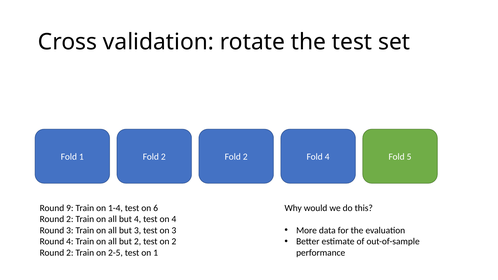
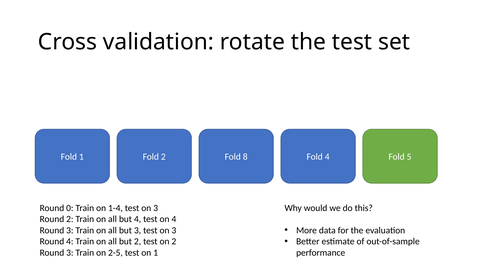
2 Fold 2: 2 -> 8
9: 9 -> 0
1-4 test on 6: 6 -> 3
2 at (70, 253): 2 -> 3
